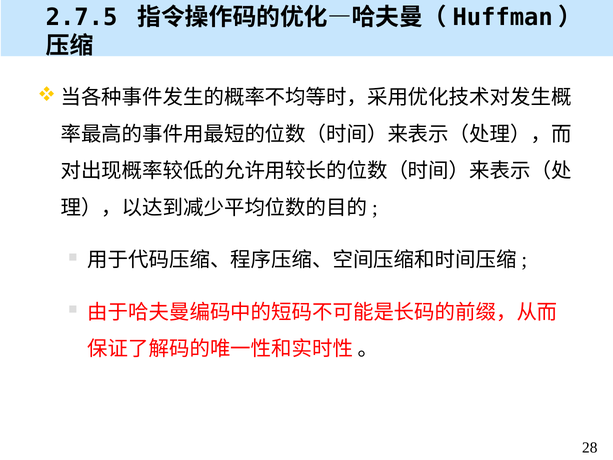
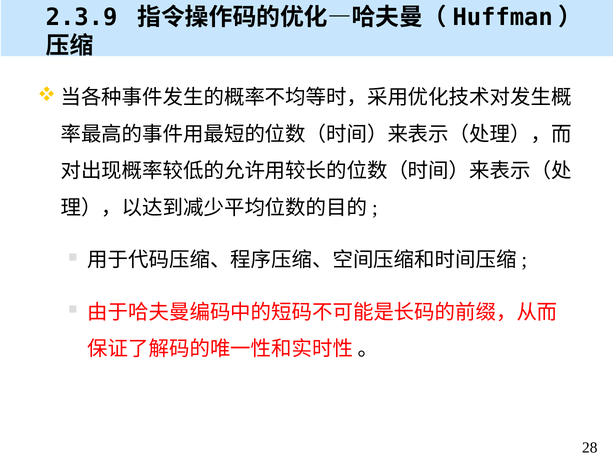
2.7.5: 2.7.5 -> 2.3.9
